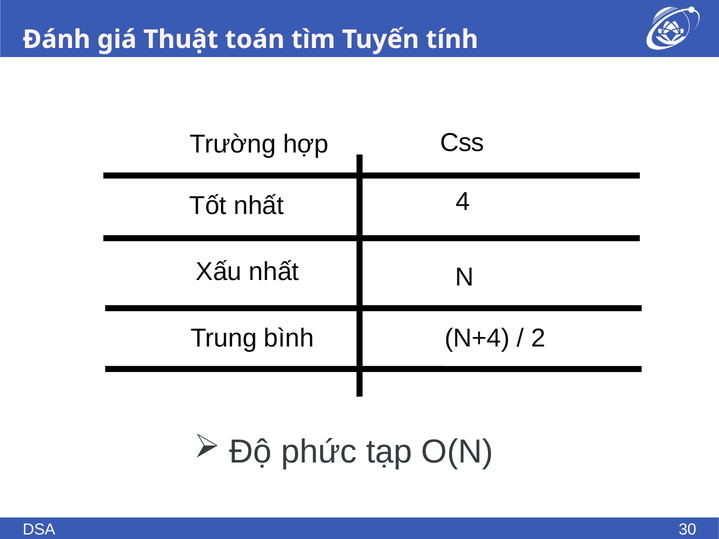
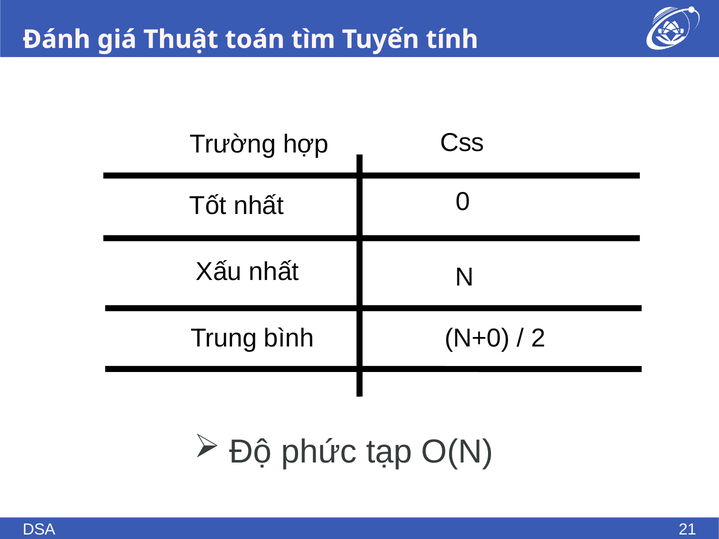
4: 4 -> 0
N+4: N+4 -> N+0
30: 30 -> 21
